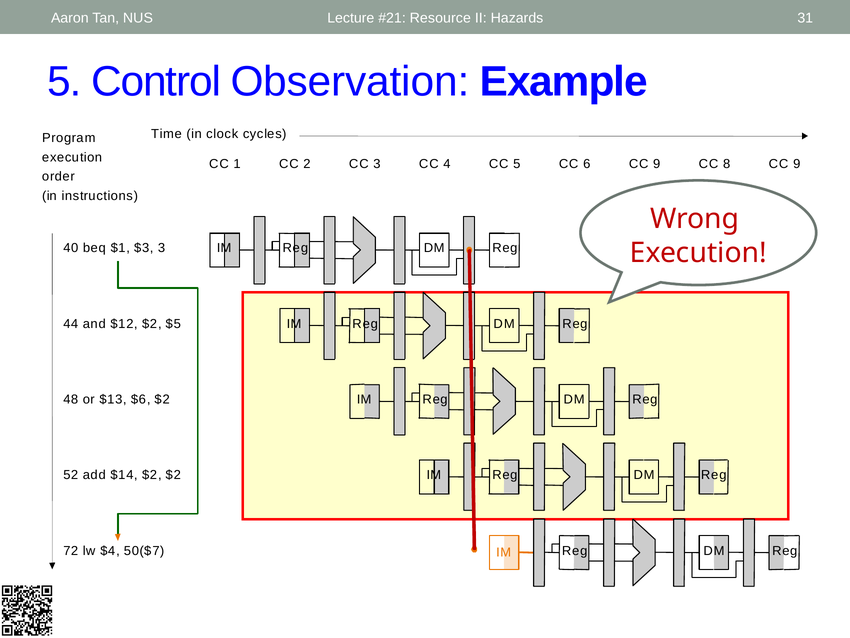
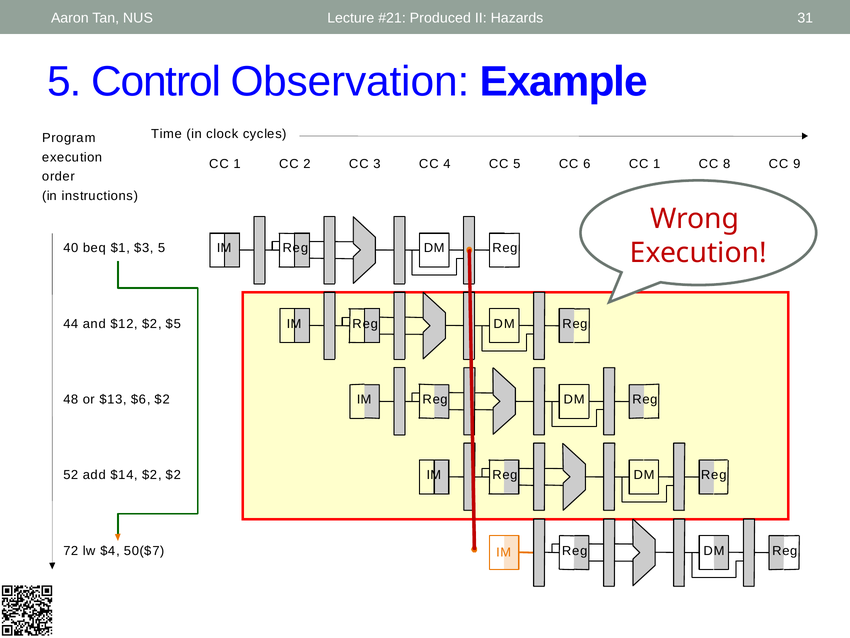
Resource: Resource -> Produced
9 at (657, 164): 9 -> 1
3 at (162, 248): 3 -> 5
